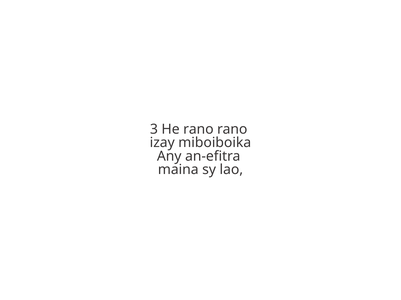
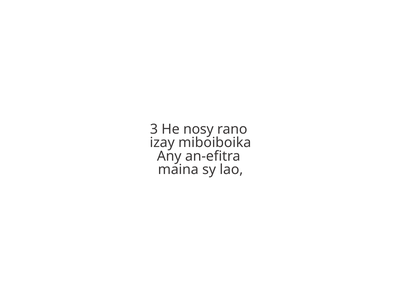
He rano: rano -> nosy
